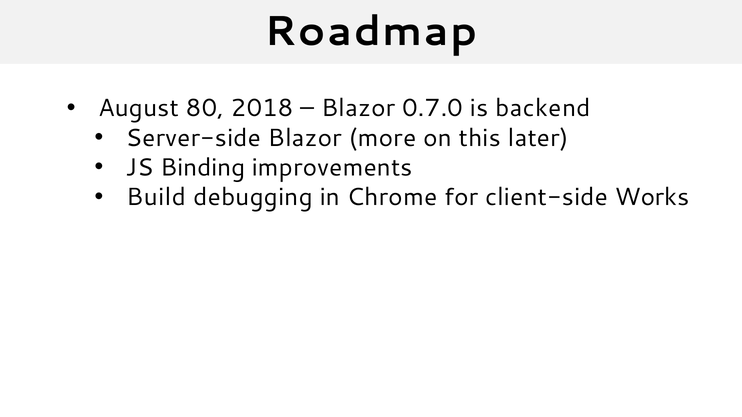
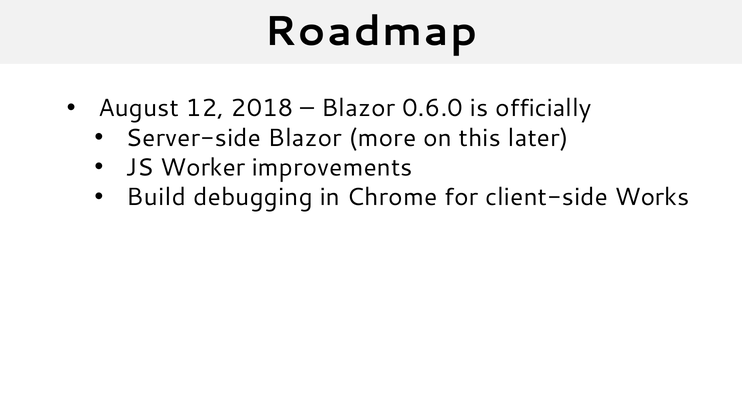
80: 80 -> 12
0.7.0: 0.7.0 -> 0.6.0
backend: backend -> officially
Binding: Binding -> Worker
